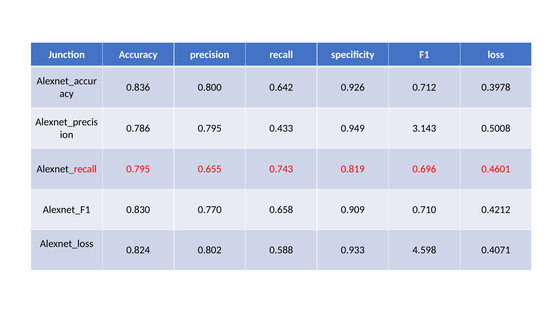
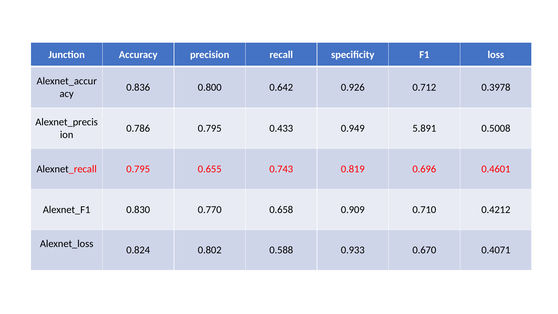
3.143: 3.143 -> 5.891
4.598: 4.598 -> 0.670
